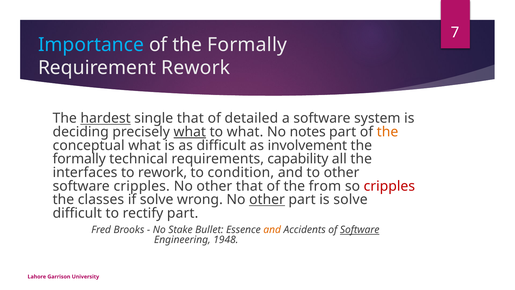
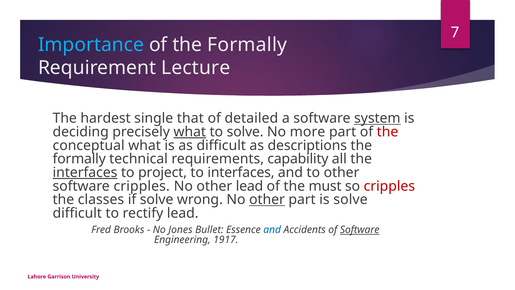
Requirement Rework: Rework -> Lecture
hardest underline: present -> none
system underline: none -> present
to what: what -> solve
notes: notes -> more
the at (388, 132) colour: orange -> red
involvement: involvement -> descriptions
interfaces at (85, 172) underline: none -> present
to rework: rework -> project
to condition: condition -> interfaces
other that: that -> lead
from: from -> must
rectify part: part -> lead
Stake: Stake -> Jones
and at (272, 230) colour: orange -> blue
1948: 1948 -> 1917
